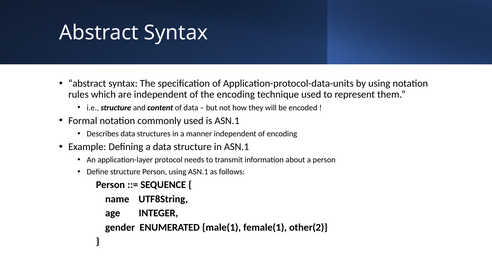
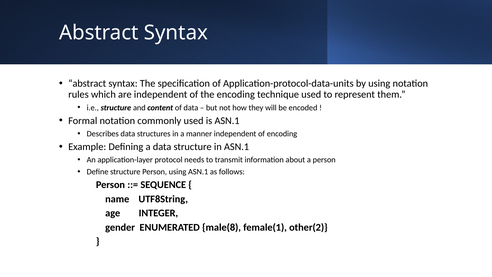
male(1: male(1 -> male(8
